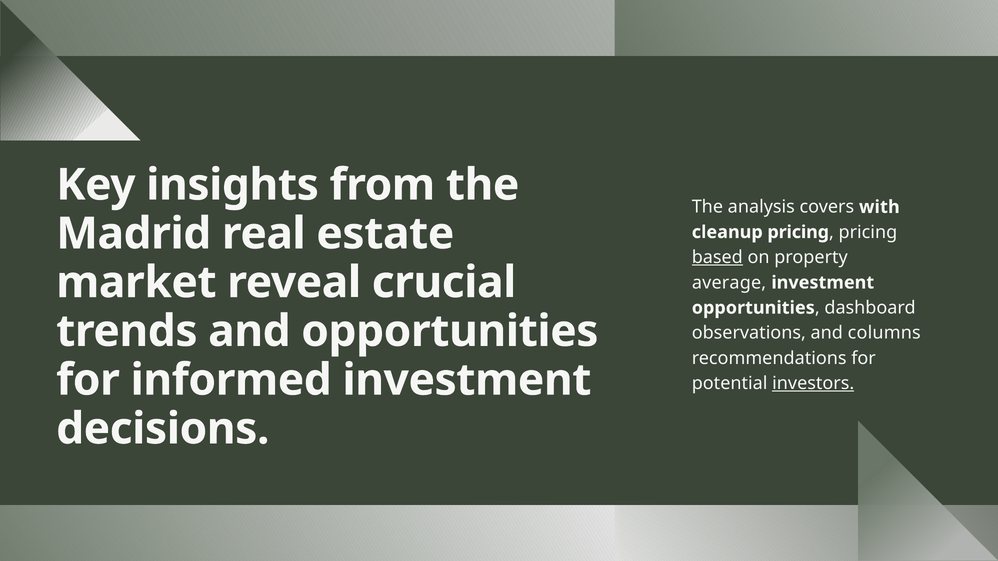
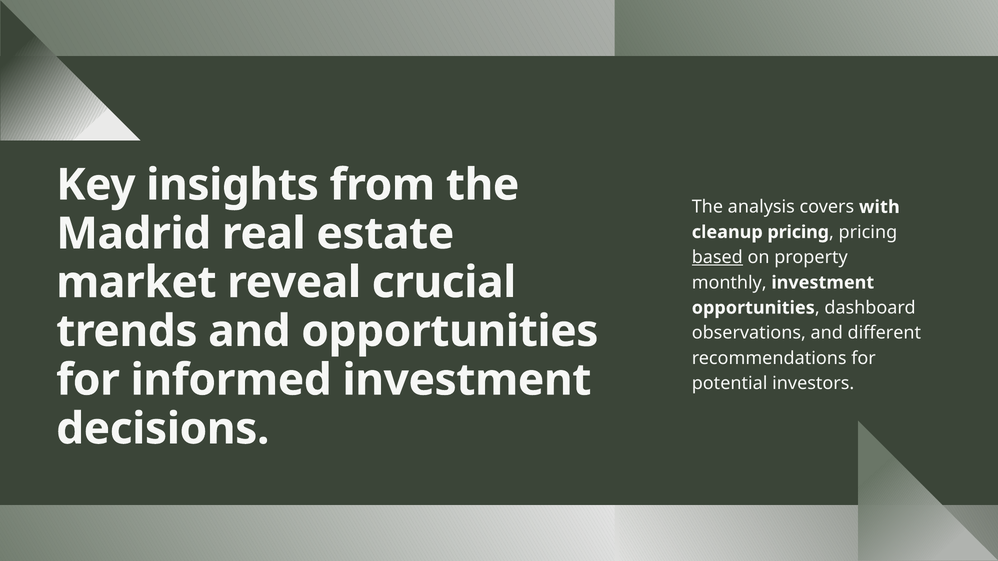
average: average -> monthly
columns: columns -> different
investors underline: present -> none
